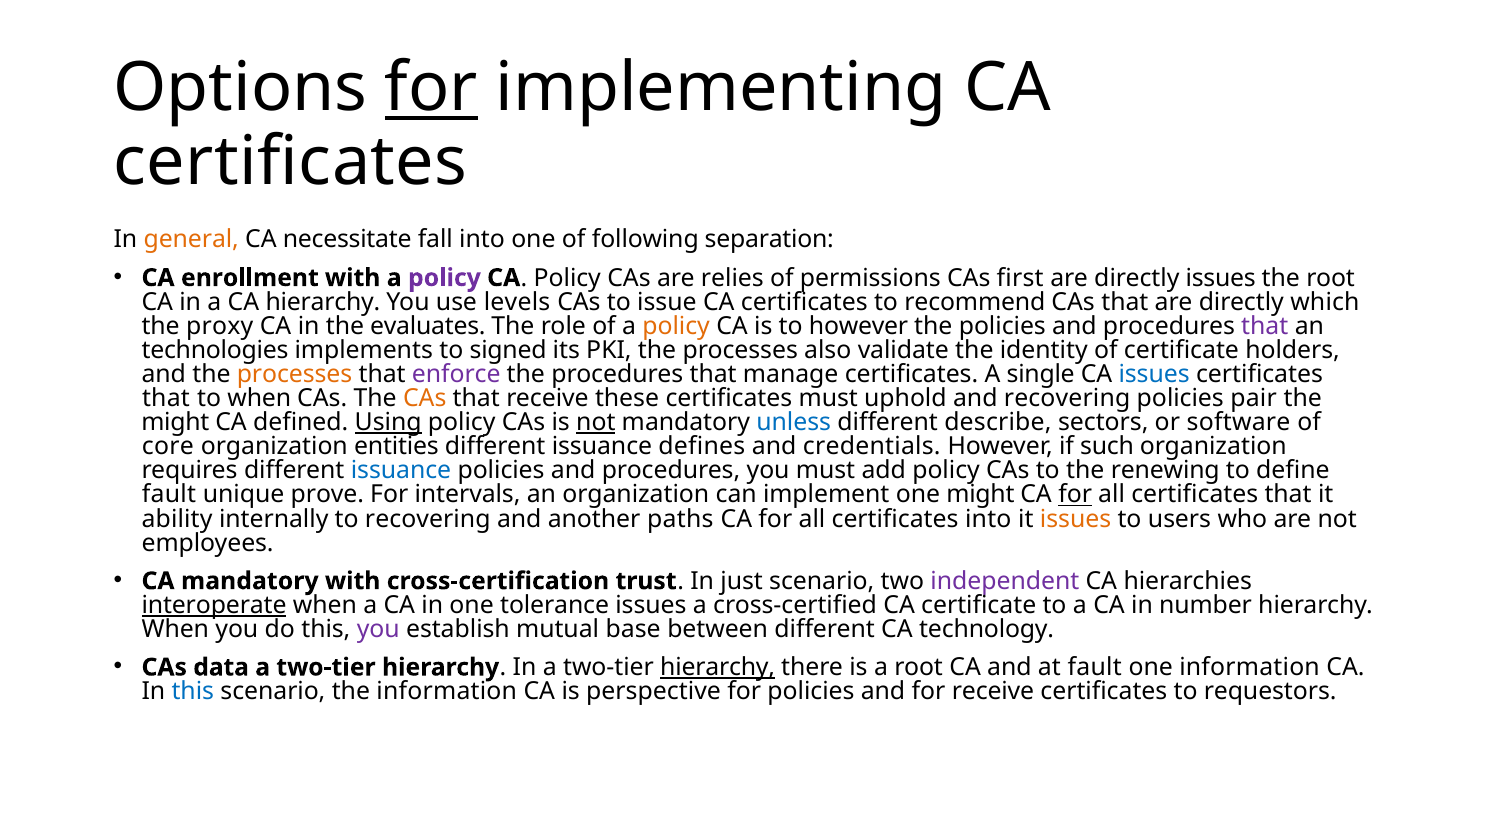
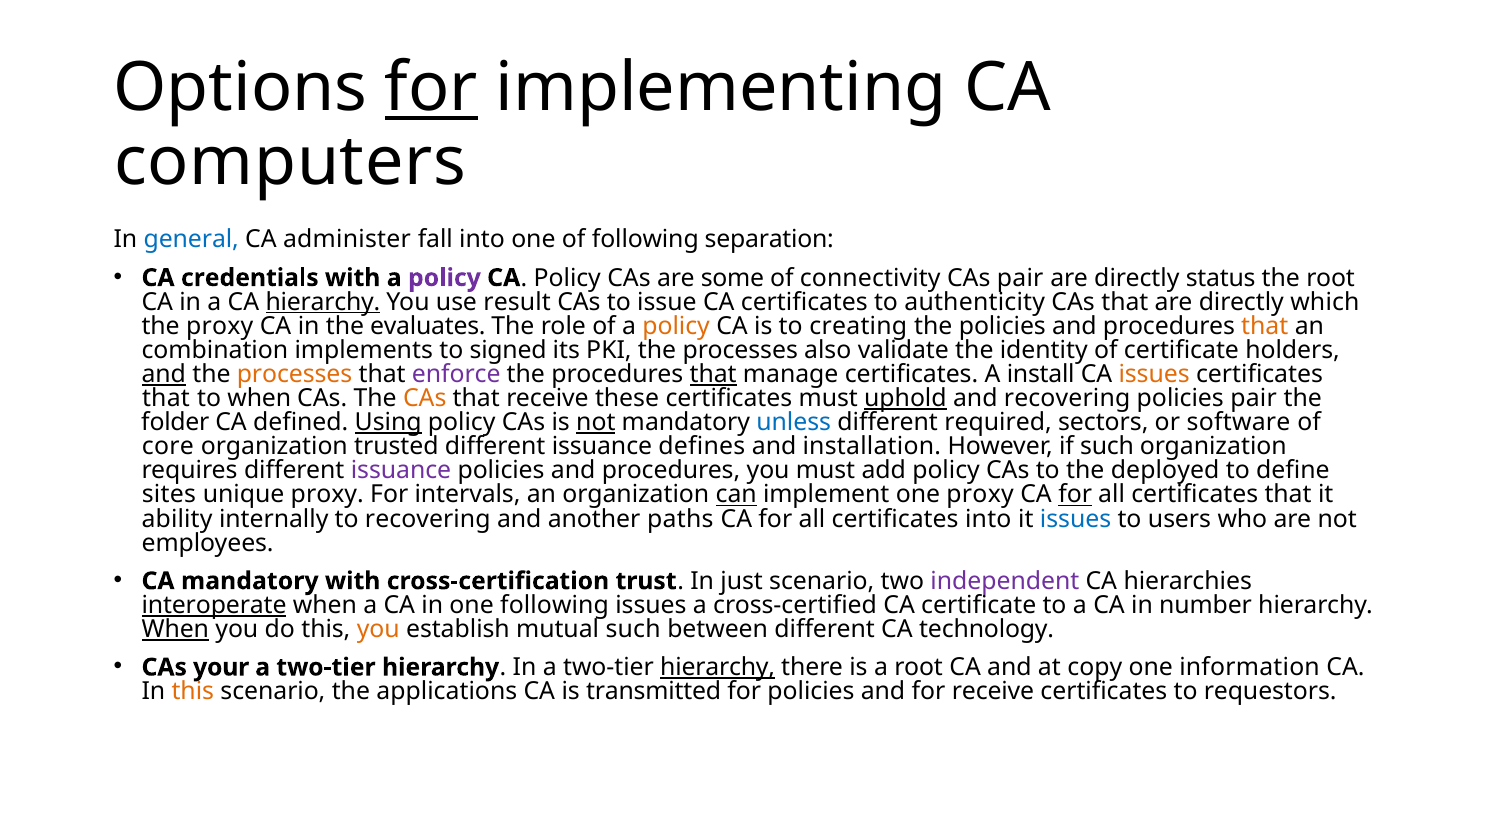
certificates at (290, 162): certificates -> computers
general colour: orange -> blue
necessitate: necessitate -> administer
enrollment: enrollment -> credentials
relies: relies -> some
permissions: permissions -> connectivity
CAs first: first -> pair
directly issues: issues -> status
hierarchy at (323, 302) underline: none -> present
levels: levels -> result
recommend: recommend -> authenticity
to however: however -> creating
that at (1265, 326) colour: purple -> orange
technologies: technologies -> combination
and at (164, 374) underline: none -> present
that at (713, 374) underline: none -> present
single: single -> install
issues at (1154, 374) colour: blue -> orange
uphold underline: none -> present
might at (175, 423): might -> folder
describe: describe -> required
entities: entities -> trusted
credentials: credentials -> installation
issuance at (401, 471) colour: blue -> purple
renewing: renewing -> deployed
fault at (169, 495): fault -> sites
unique prove: prove -> proxy
can underline: none -> present
one might: might -> proxy
issues at (1076, 519) colour: orange -> blue
one tolerance: tolerance -> following
When at (175, 629) underline: none -> present
you at (378, 629) colour: purple -> orange
mutual base: base -> such
data: data -> your
at fault: fault -> copy
this at (193, 692) colour: blue -> orange
the information: information -> applications
perspective: perspective -> transmitted
